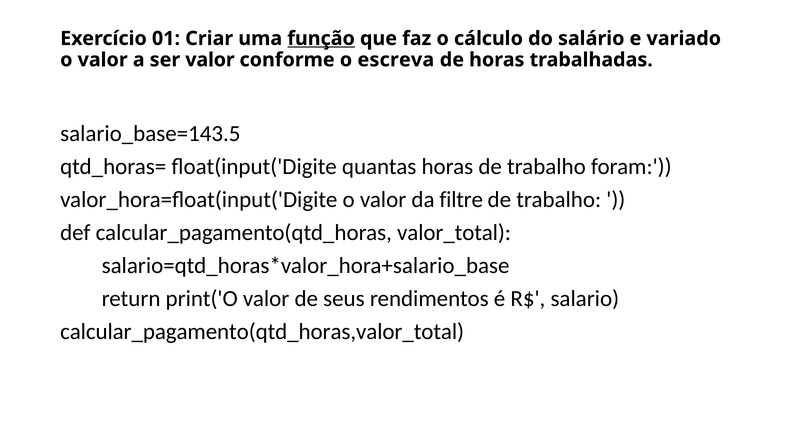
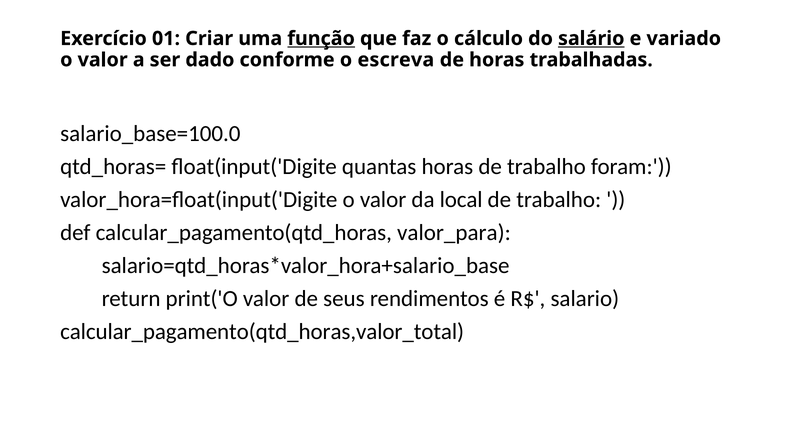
salário underline: none -> present
ser valor: valor -> dado
salario_base=143.5: salario_base=143.5 -> salario_base=100.0
filtre: filtre -> local
valor_total: valor_total -> valor_para
